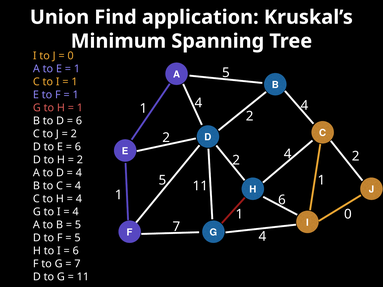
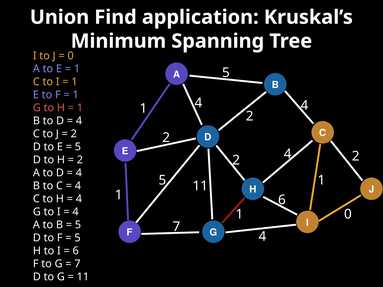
6 at (79, 121): 6 -> 4
6 at (78, 147): 6 -> 5
